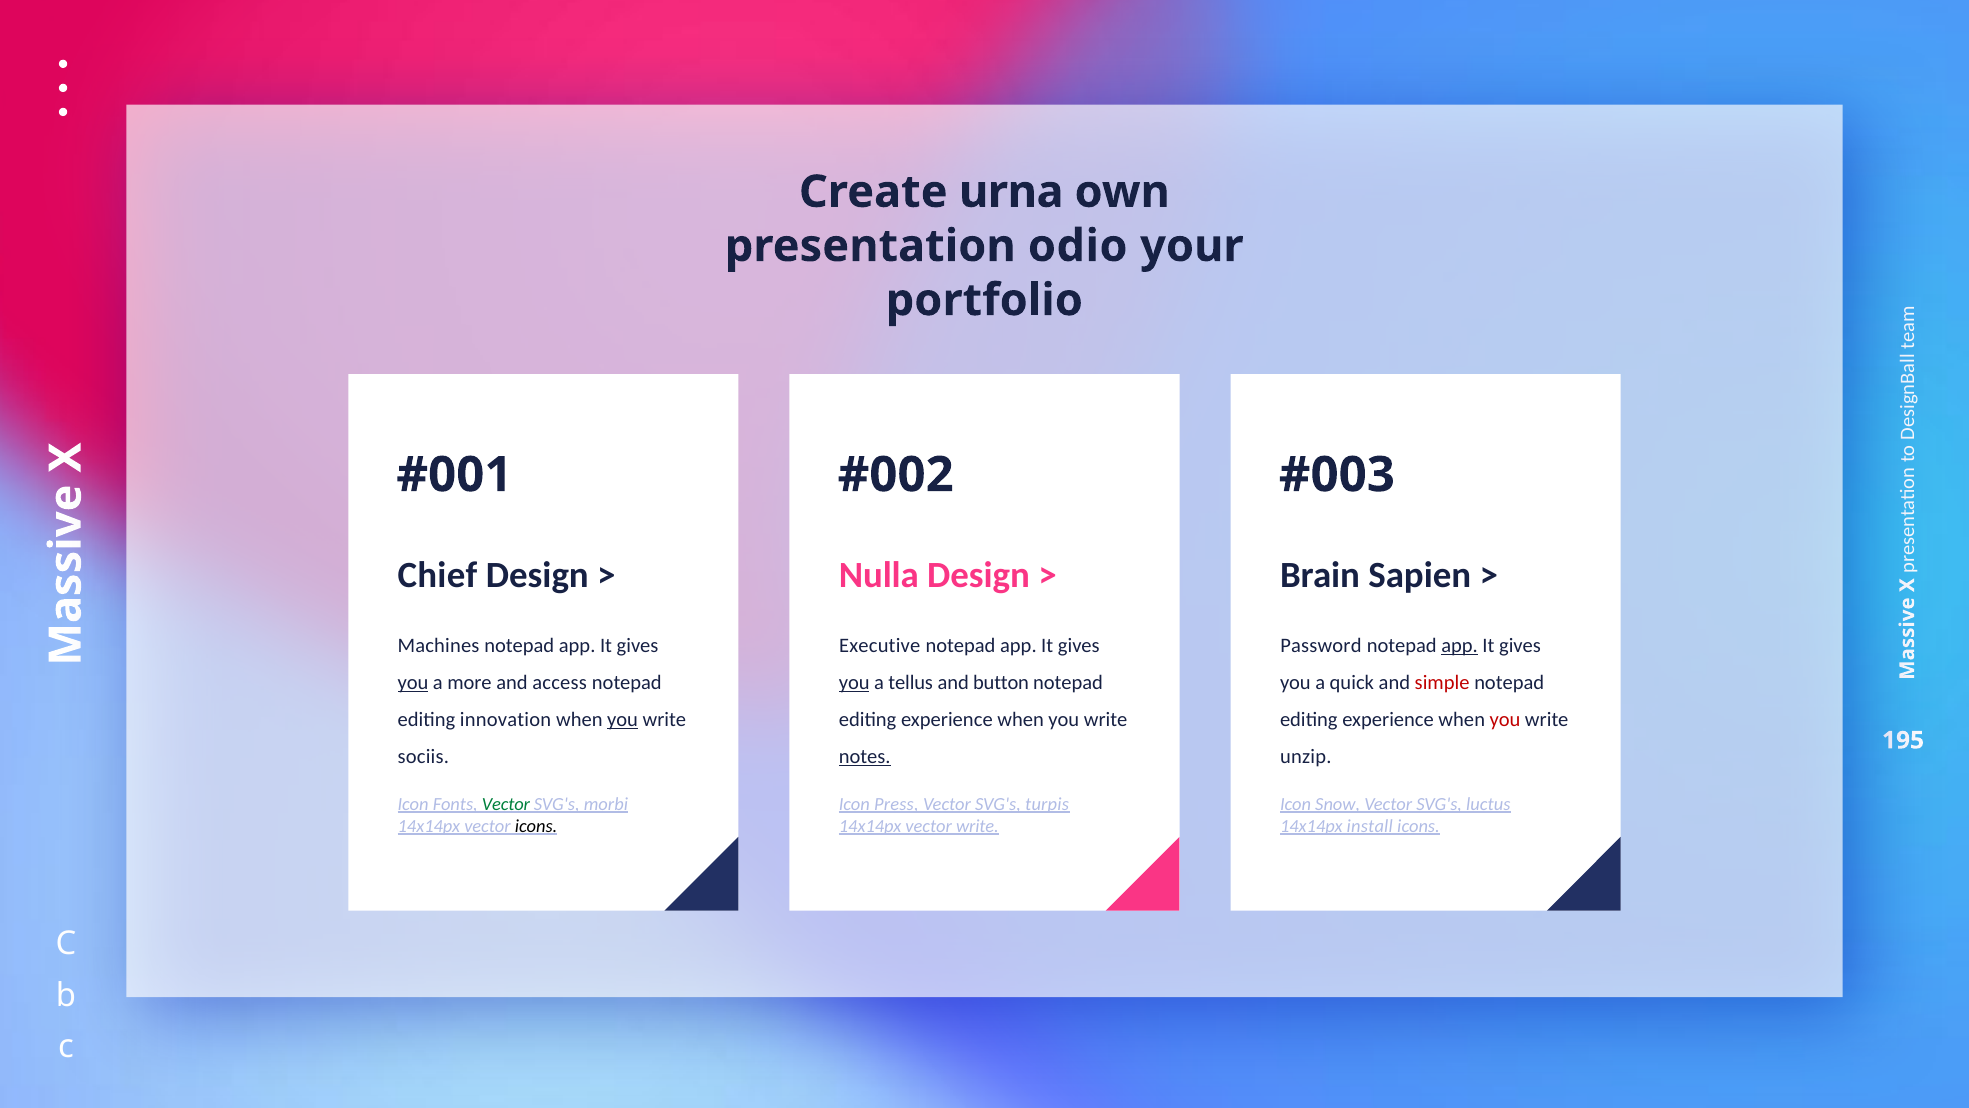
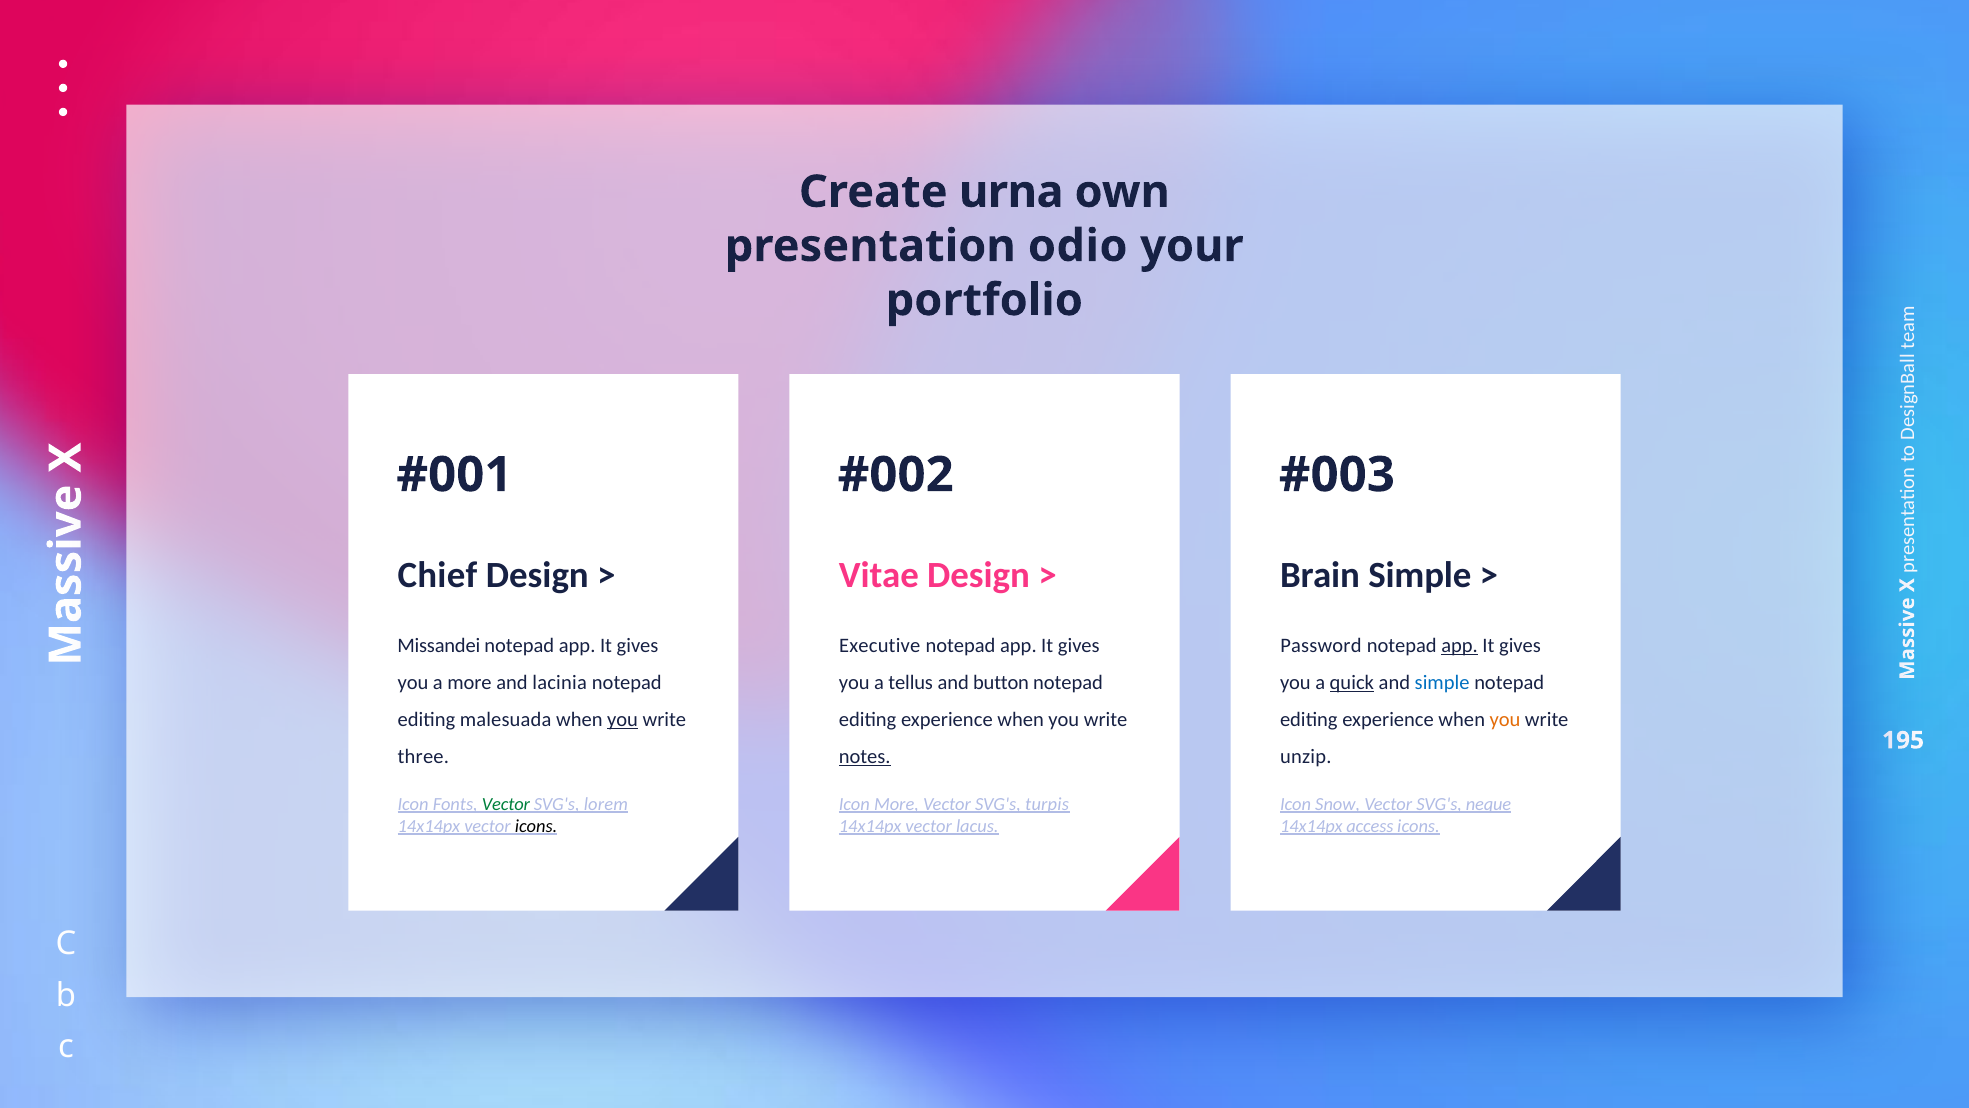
Nulla: Nulla -> Vitae
Brain Sapien: Sapien -> Simple
Machines: Machines -> Missandei
you at (413, 682) underline: present -> none
access: access -> lacinia
you at (854, 682) underline: present -> none
quick underline: none -> present
simple at (1442, 682) colour: red -> blue
innovation: innovation -> malesuada
you at (1505, 719) colour: red -> orange
sociis: sociis -> three
morbi: morbi -> lorem
Icon Press: Press -> More
luctus: luctus -> neque
vector write: write -> lacus
install: install -> access
